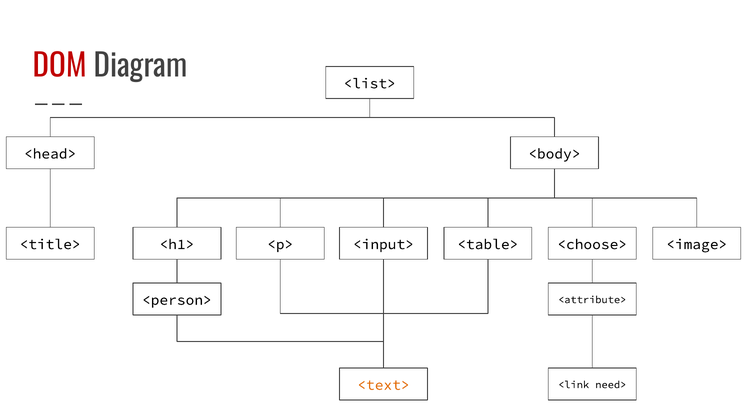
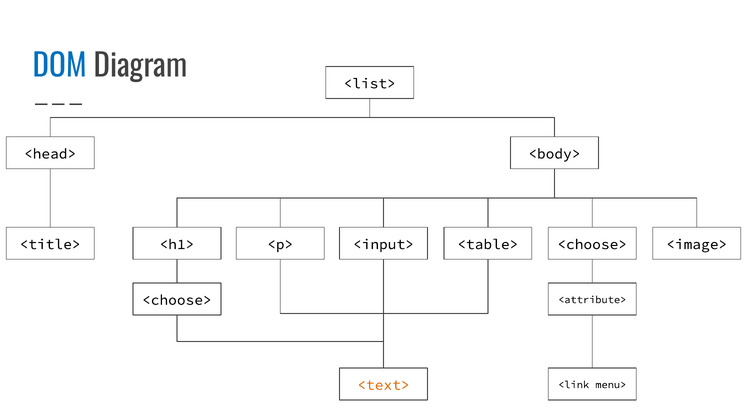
DOM colour: red -> blue
<person> at (177, 300): <person> -> <choose>
need>: need> -> menu>
